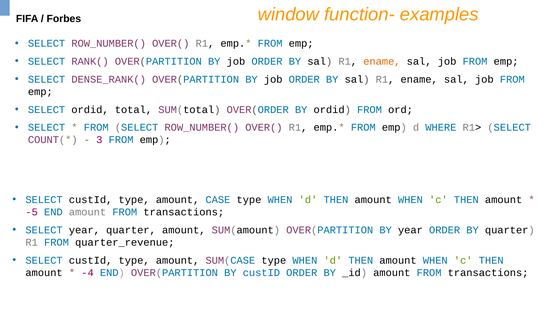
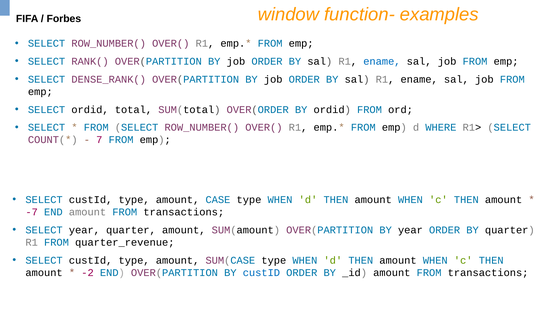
ename at (382, 62) colour: orange -> blue
3: 3 -> 7
-5: -5 -> -7
-4: -4 -> -2
